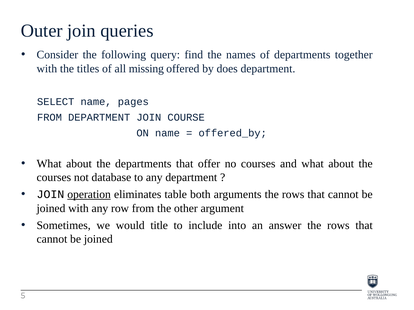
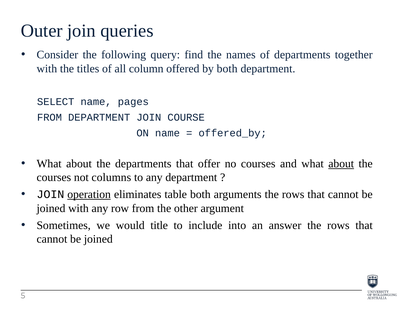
missing: missing -> column
by does: does -> both
about at (341, 164) underline: none -> present
database: database -> columns
